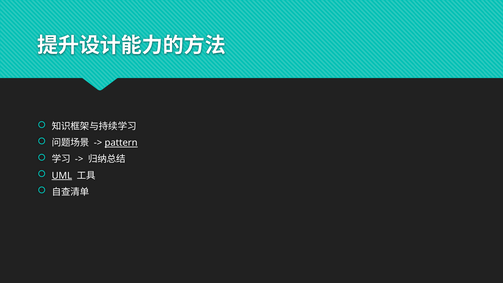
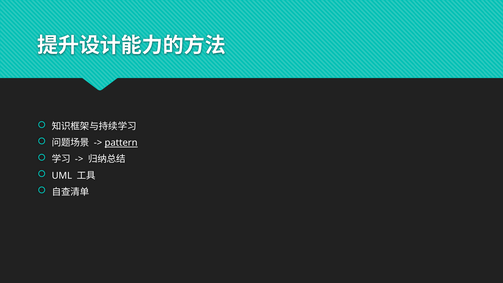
UML underline: present -> none
